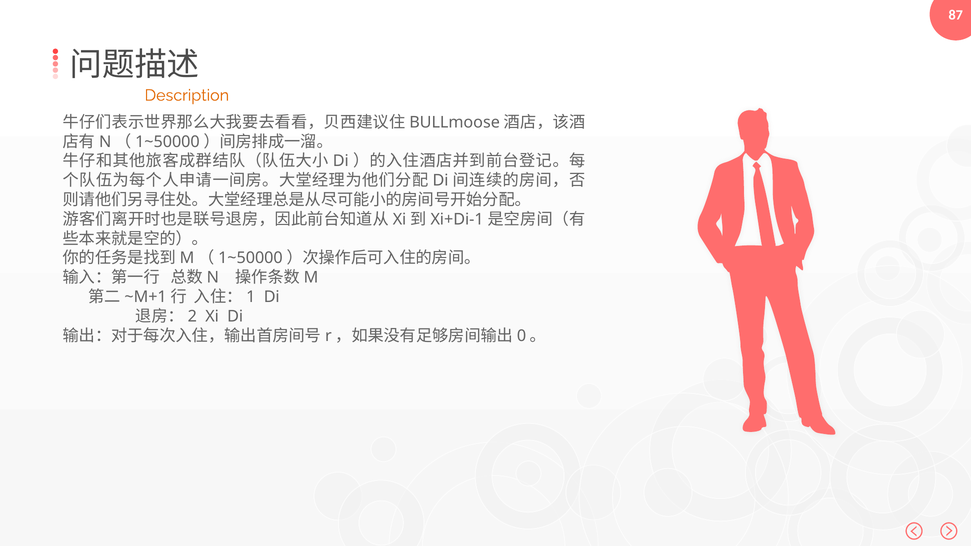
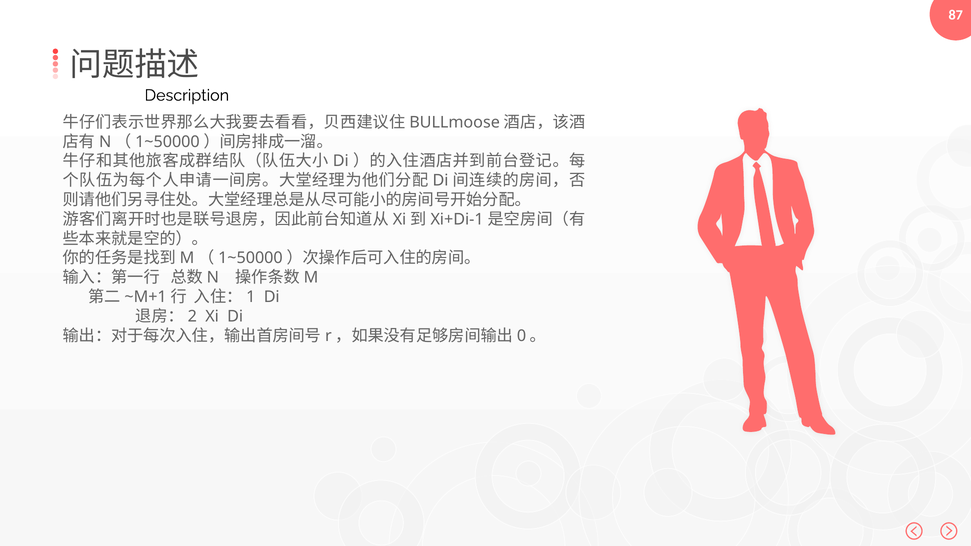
Description colour: orange -> black
